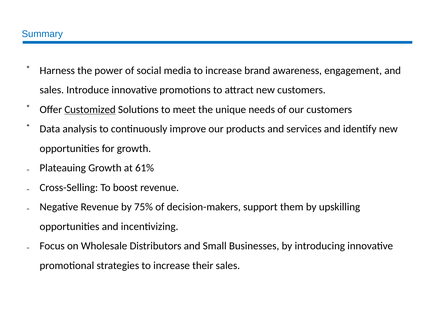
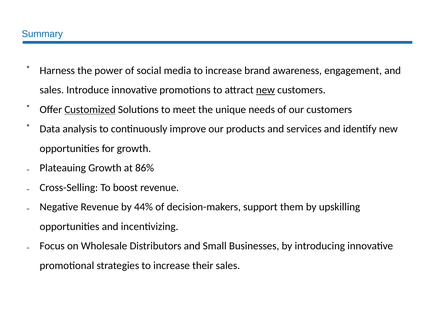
new at (265, 90) underline: none -> present
61%: 61% -> 86%
75%: 75% -> 44%
